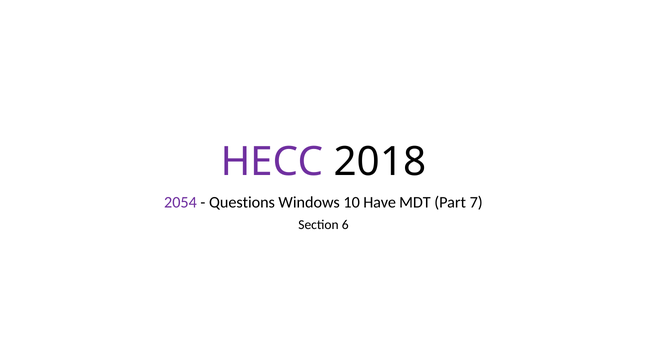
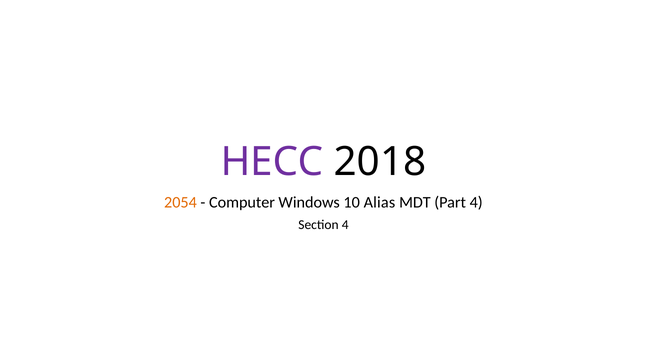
2054 colour: purple -> orange
Questions: Questions -> Computer
Have: Have -> Alias
Part 7: 7 -> 4
Section 6: 6 -> 4
